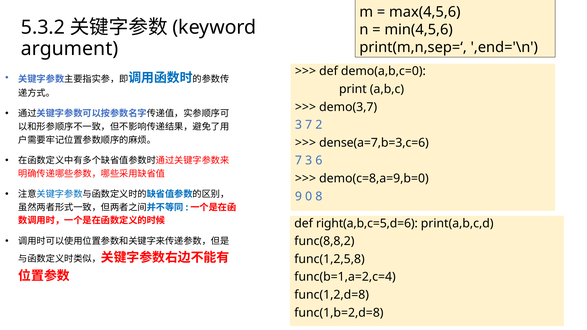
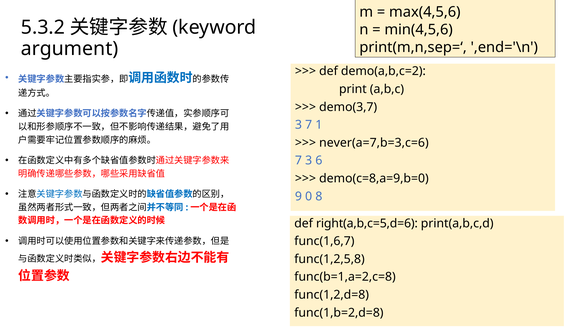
demo(a,b,c=0: demo(a,b,c=0 -> demo(a,b,c=2
2: 2 -> 1
dense(a=7,b=3,c=6: dense(a=7,b=3,c=6 -> never(a=7,b=3,c=6
func(8,8,2: func(8,8,2 -> func(1,6,7
func(b=1,a=2,c=4: func(b=1,a=2,c=4 -> func(b=1,a=2,c=8
